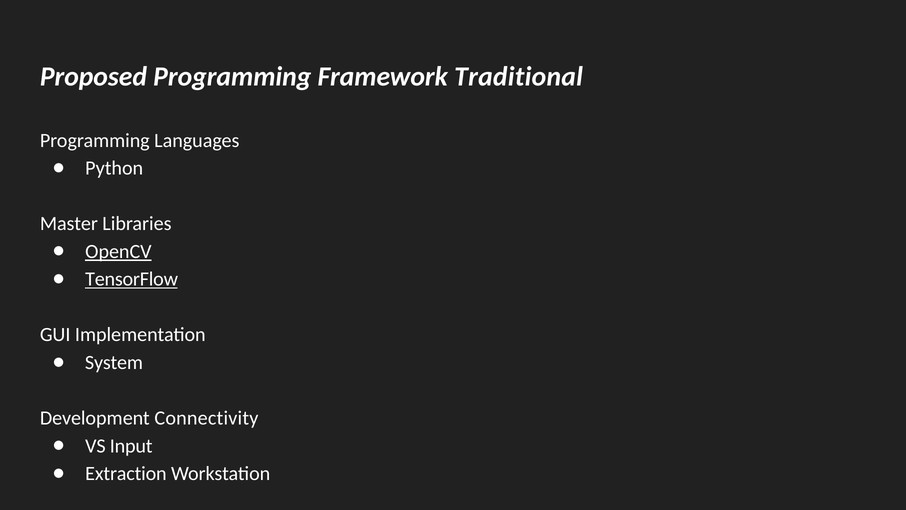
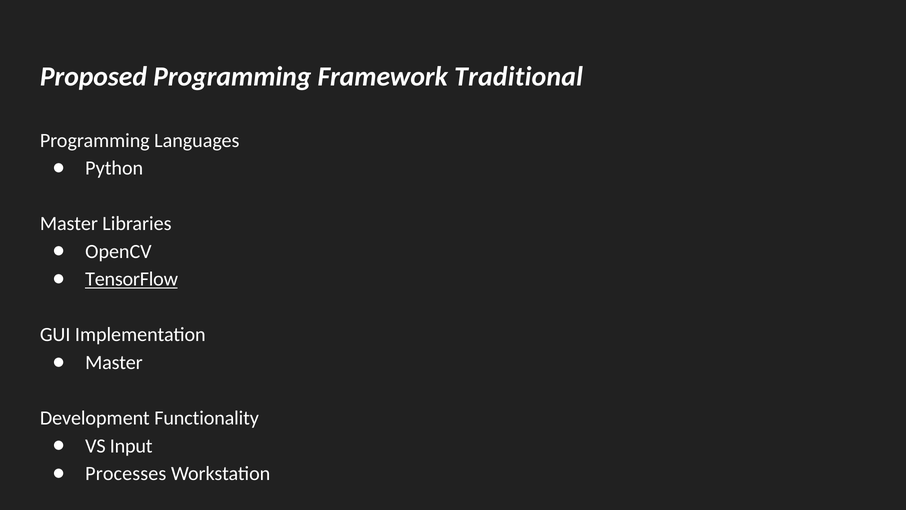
OpenCV underline: present -> none
System at (114, 362): System -> Master
Connectivity: Connectivity -> Functionality
Extraction: Extraction -> Processes
